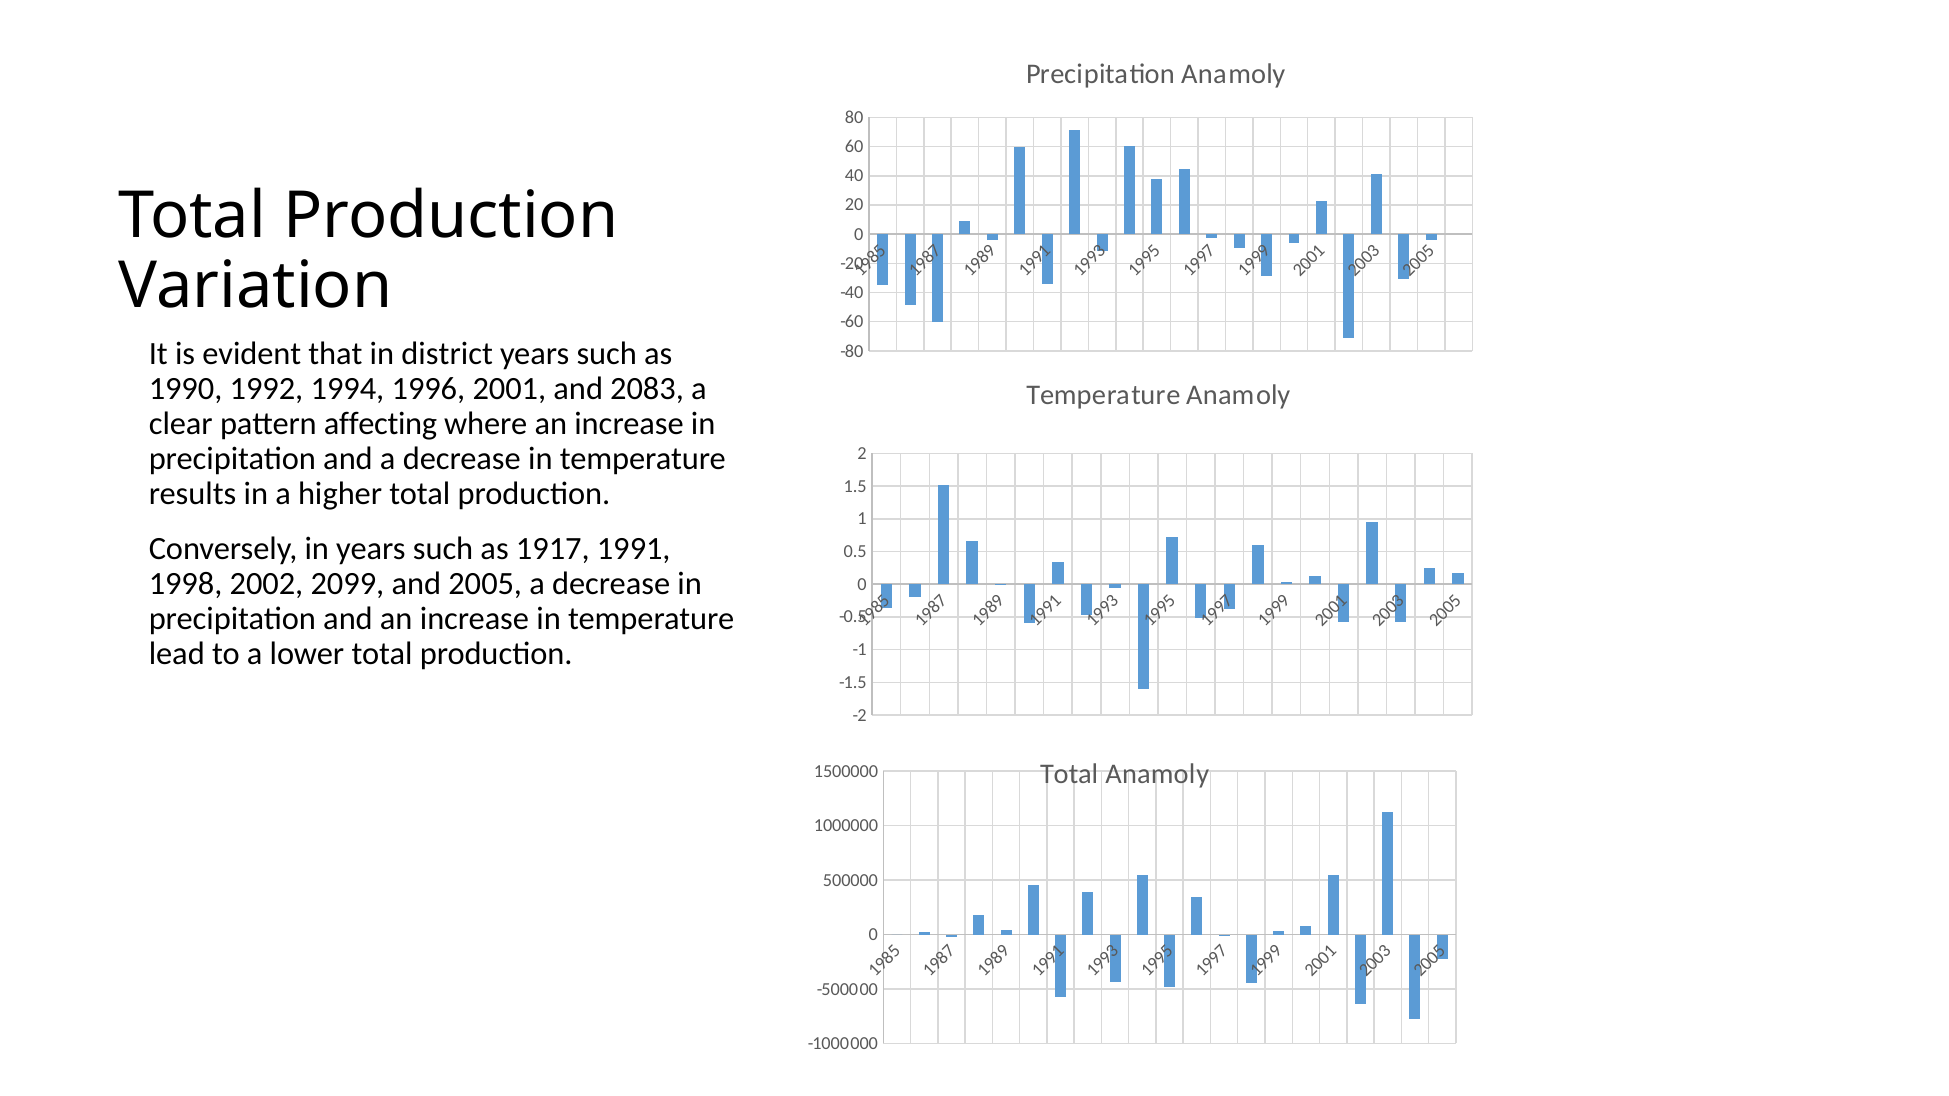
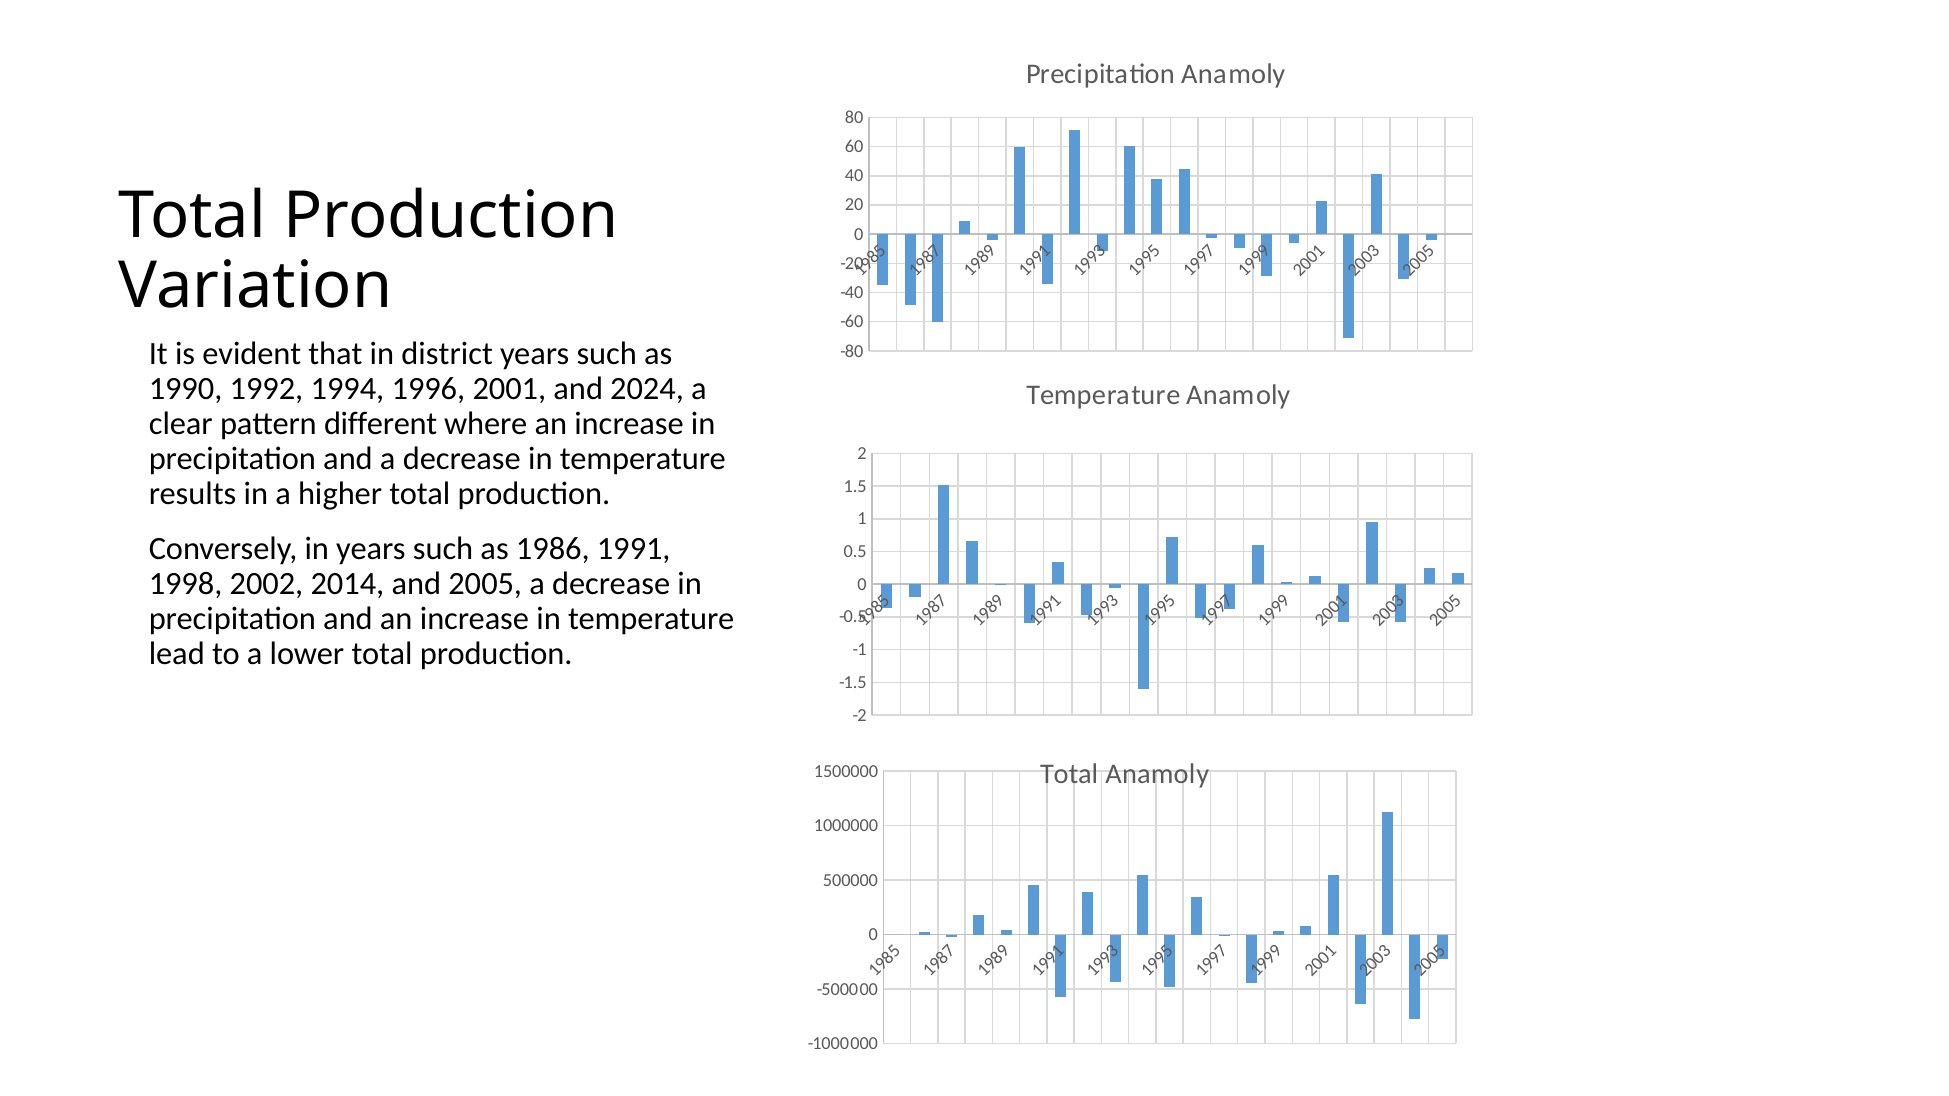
2083: 2083 -> 2024
affecting: affecting -> different
1917: 1917 -> 1986
2099: 2099 -> 2014
